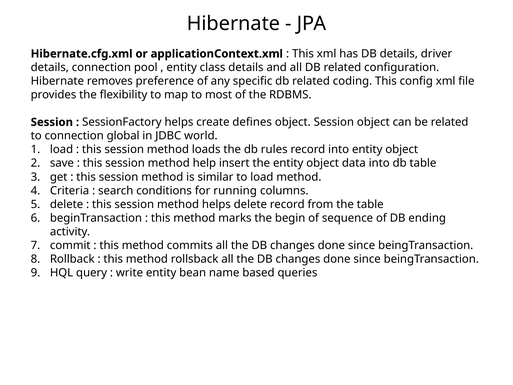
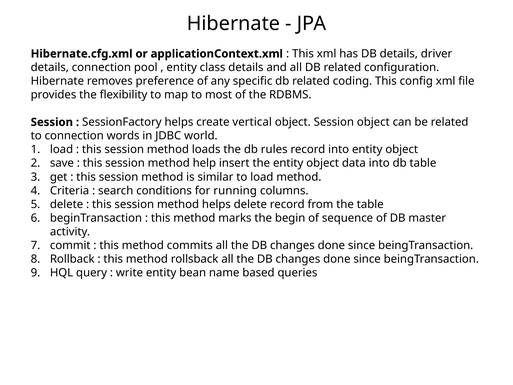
defines: defines -> vertical
global: global -> words
ending: ending -> master
